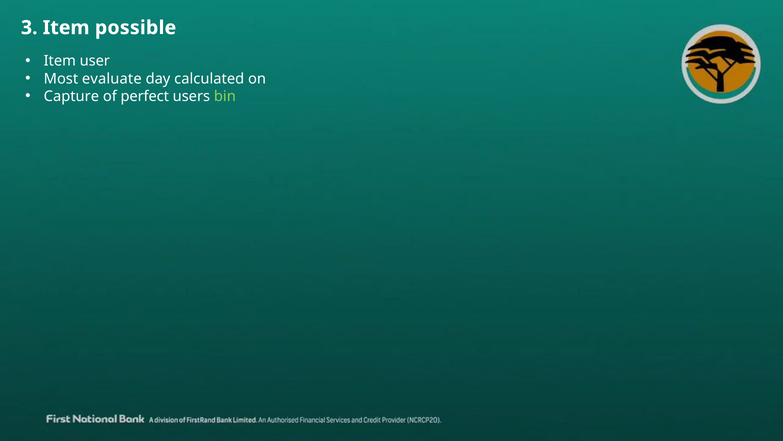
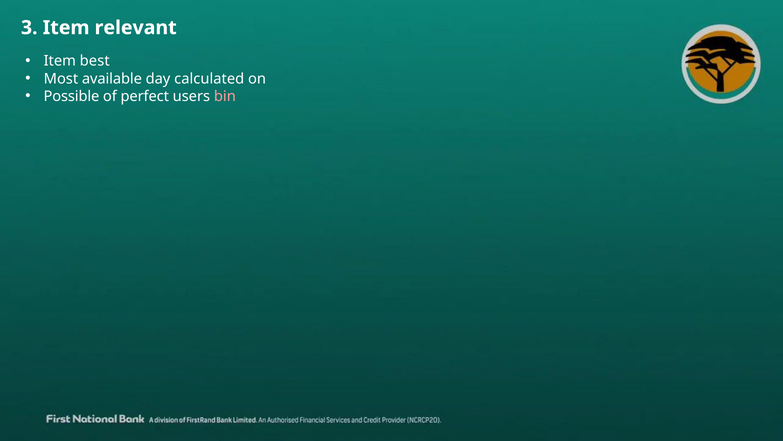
possible: possible -> relevant
user: user -> best
evaluate: evaluate -> available
Capture: Capture -> Possible
bin colour: light green -> pink
